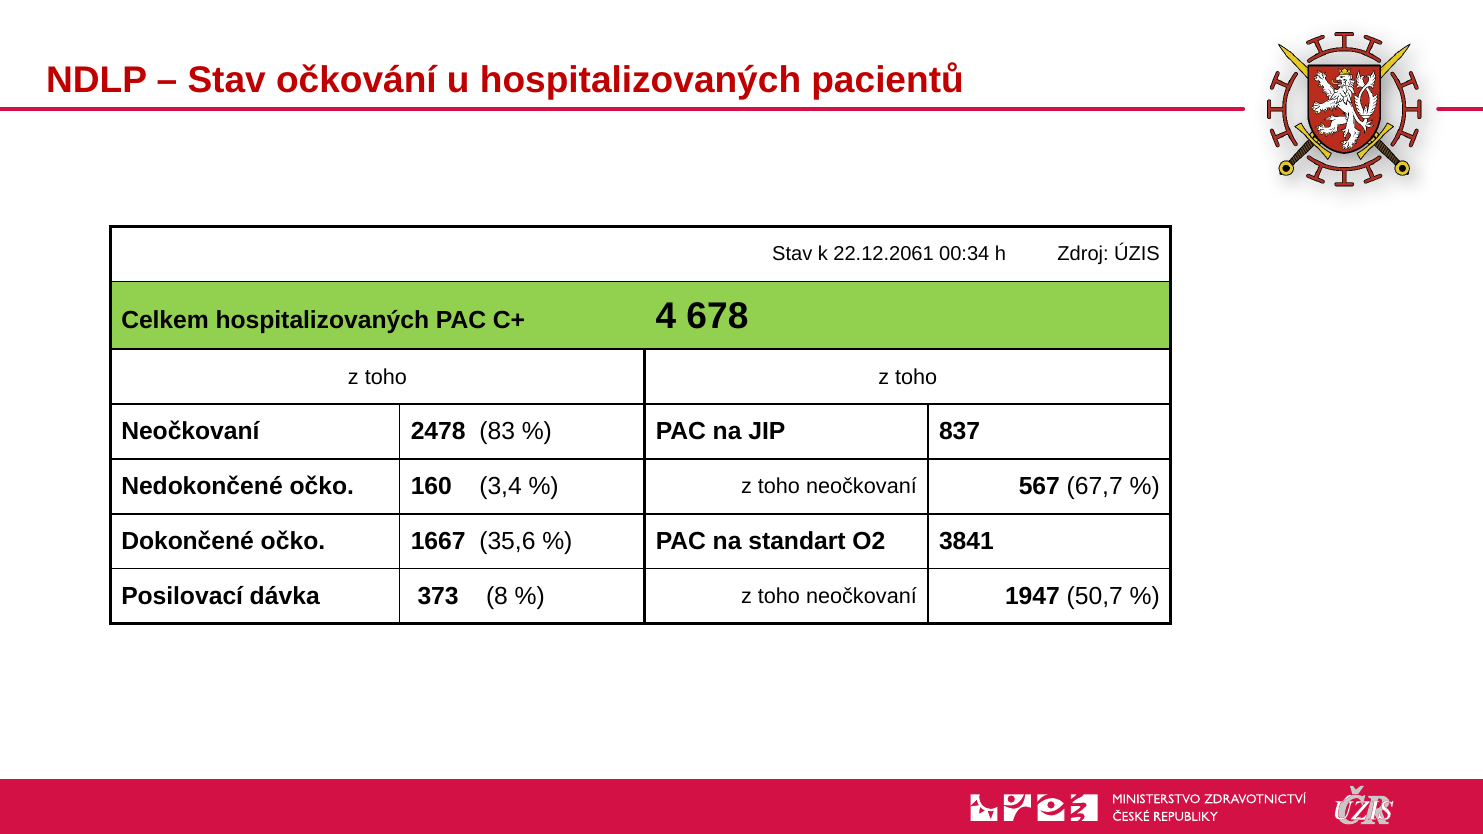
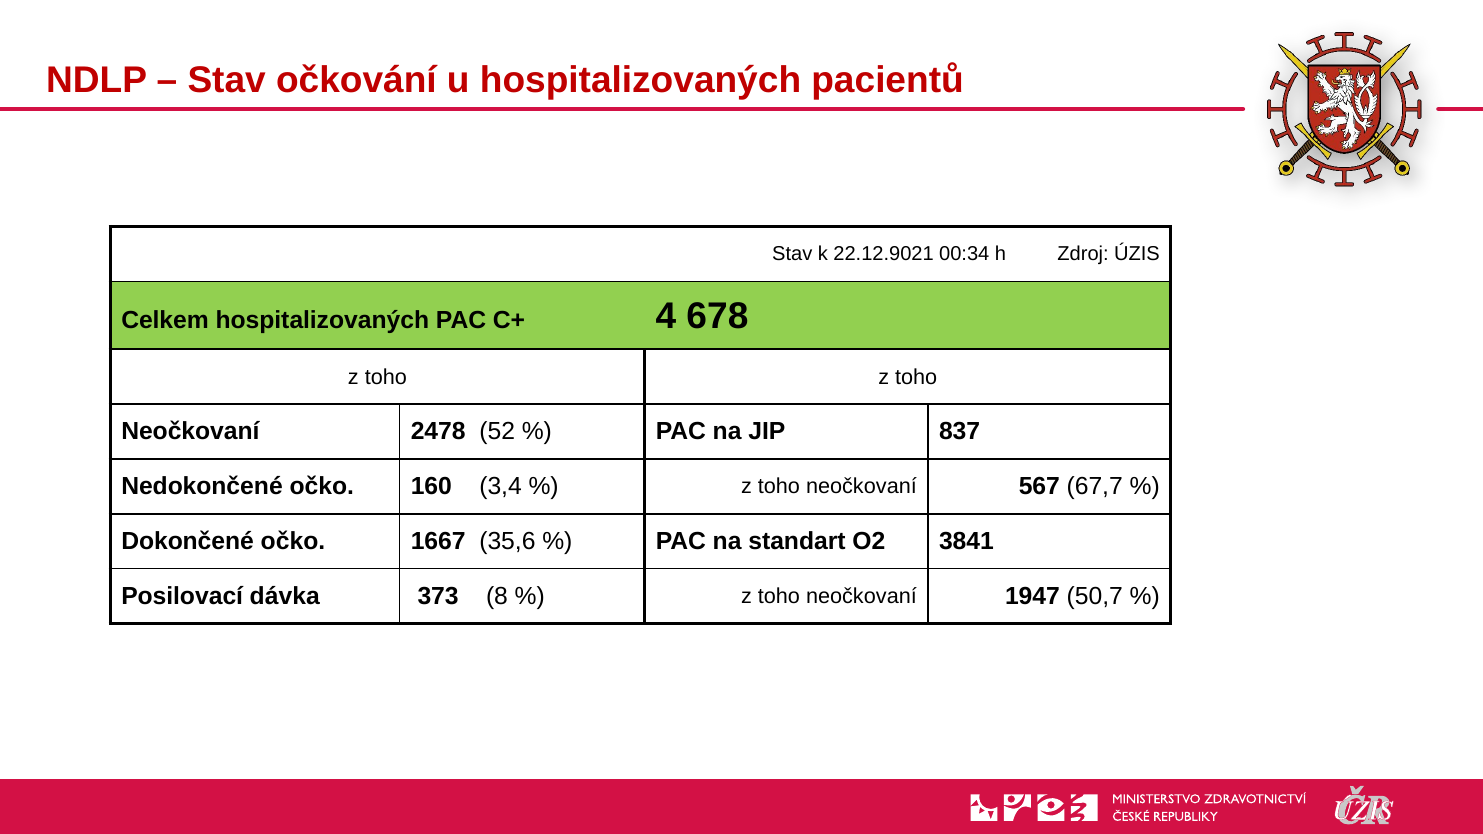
22.12.2061: 22.12.2061 -> 22.12.9021
83: 83 -> 52
